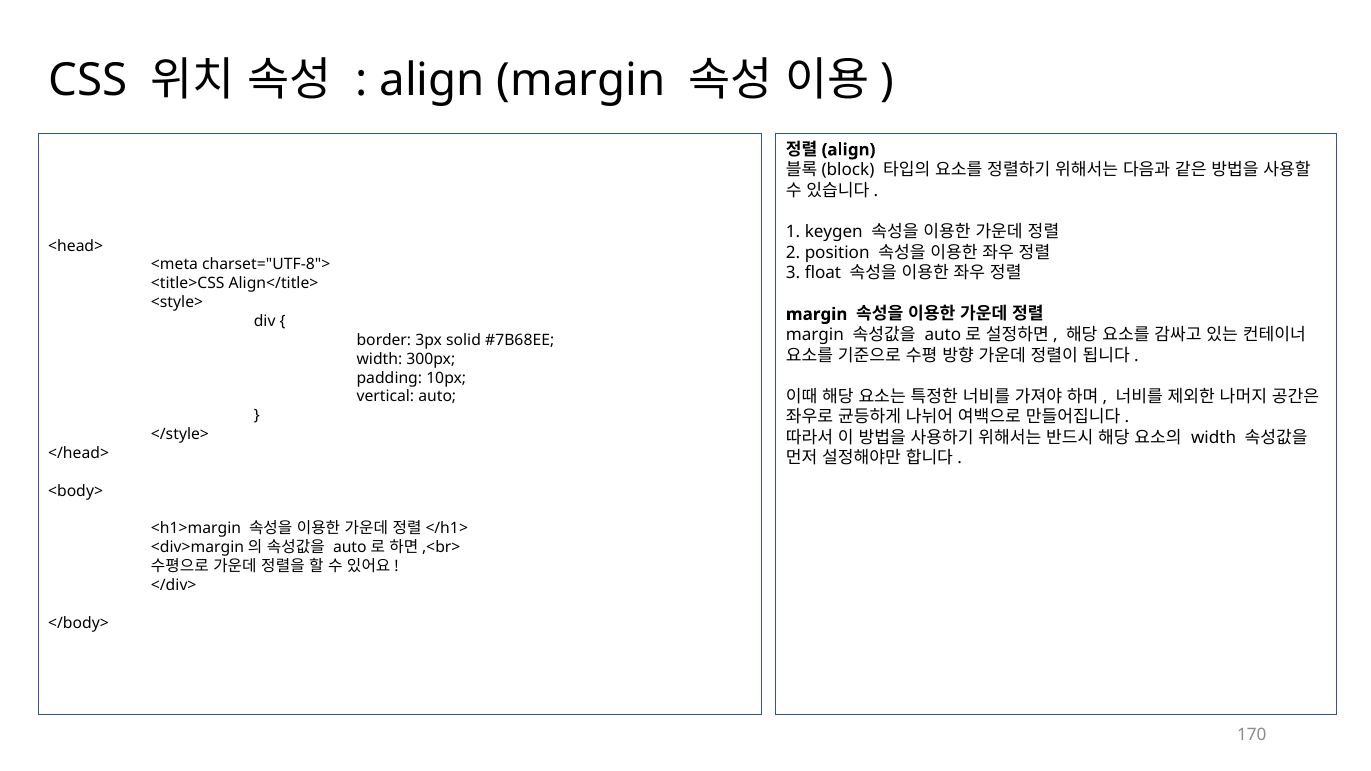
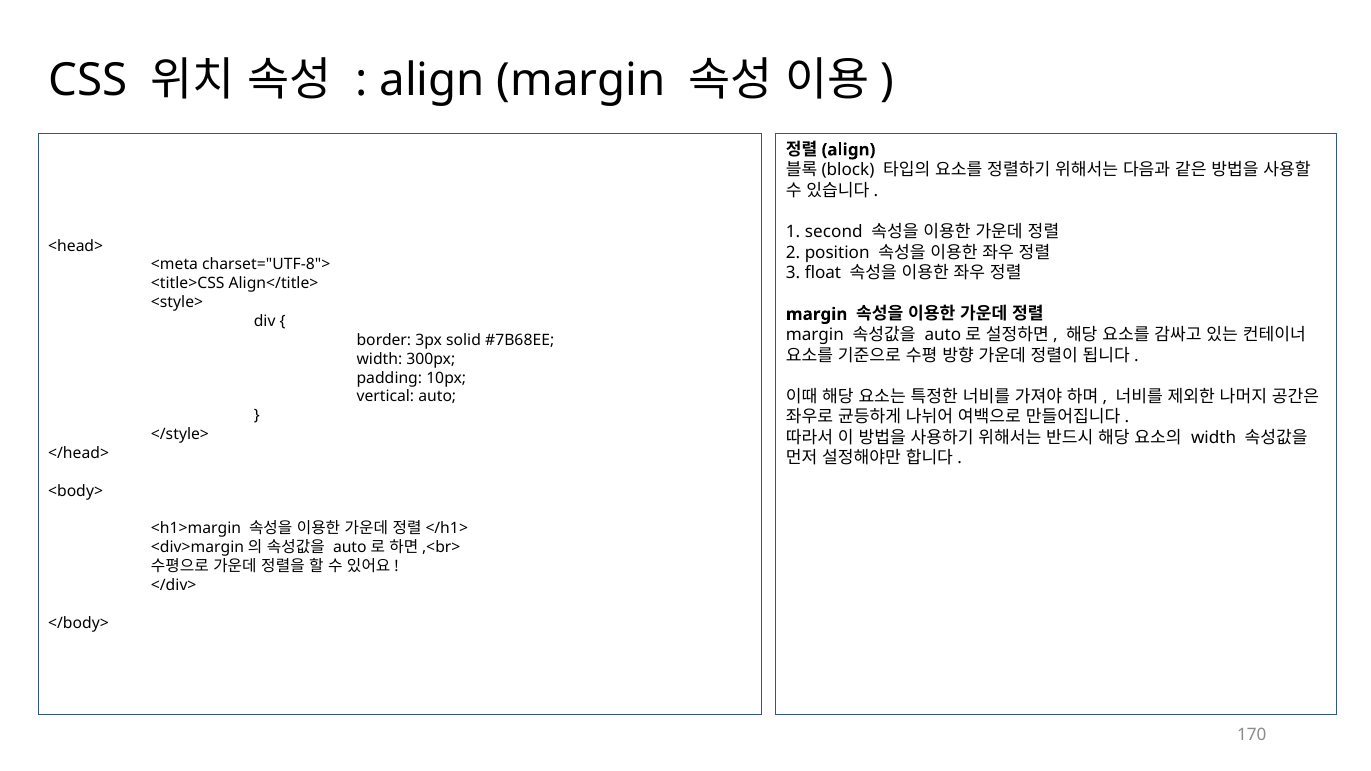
keygen: keygen -> second
